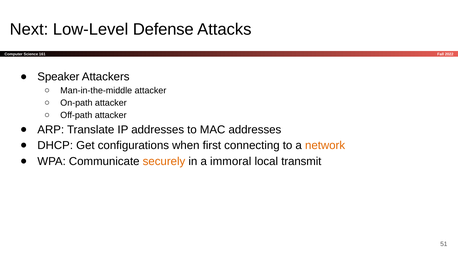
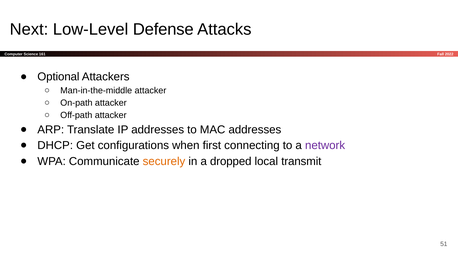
Speaker: Speaker -> Optional
network colour: orange -> purple
immoral: immoral -> dropped
